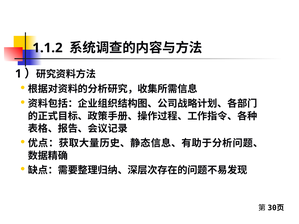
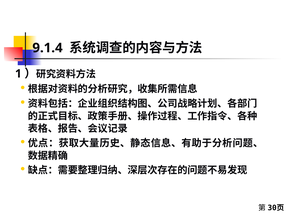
1.1.2: 1.1.2 -> 9.1.4
